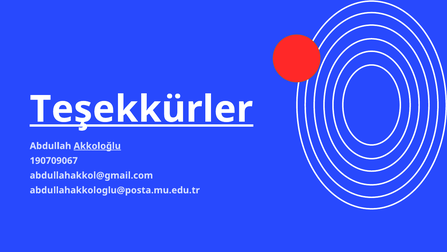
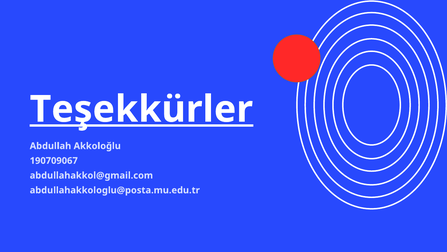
Akkoloğlu underline: present -> none
